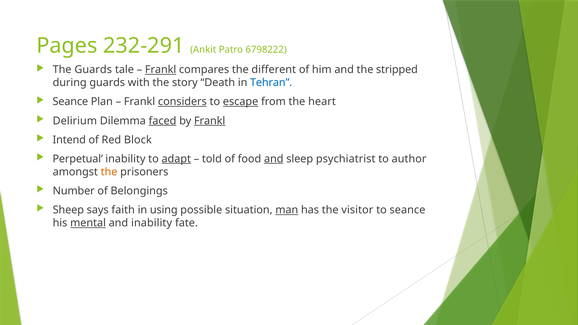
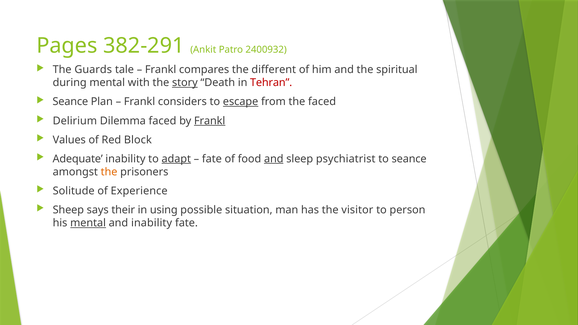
232-291: 232-291 -> 382-291
6798222: 6798222 -> 2400932
Frankl at (161, 70) underline: present -> none
stripped: stripped -> spiritual
during guards: guards -> mental
story underline: none -> present
Tehran colour: blue -> red
considers underline: present -> none
the heart: heart -> faced
faced at (163, 121) underline: present -> none
Intend: Intend -> Values
Perpetual: Perpetual -> Adequate
told at (212, 159): told -> fate
to author: author -> seance
Number: Number -> Solitude
Belongings: Belongings -> Experience
faith: faith -> their
man underline: present -> none
to seance: seance -> person
